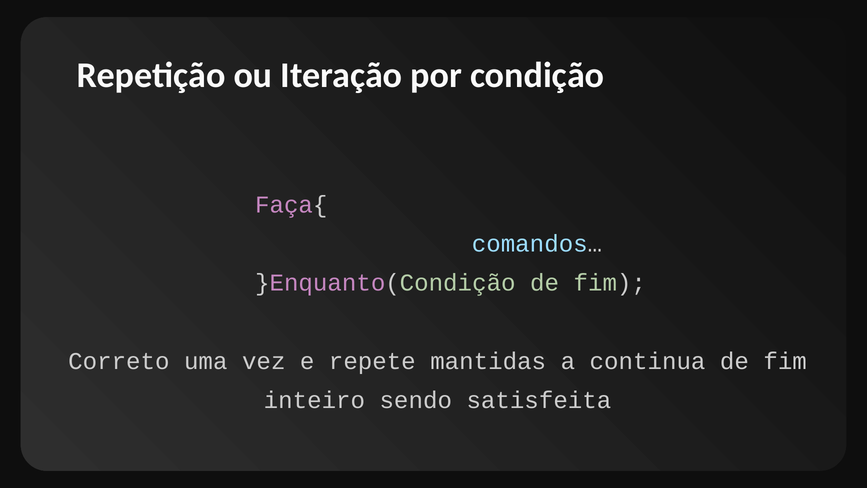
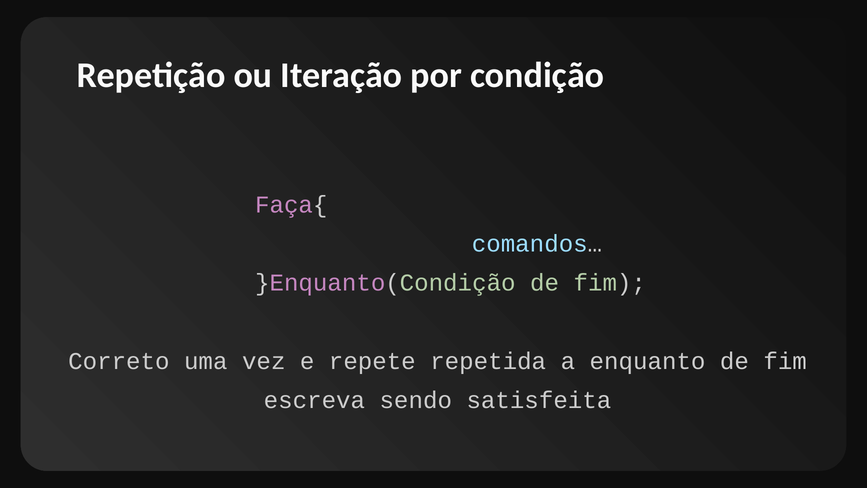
mantidas: mantidas -> repetida
continua: continua -> enquanto
inteiro: inteiro -> escreva
